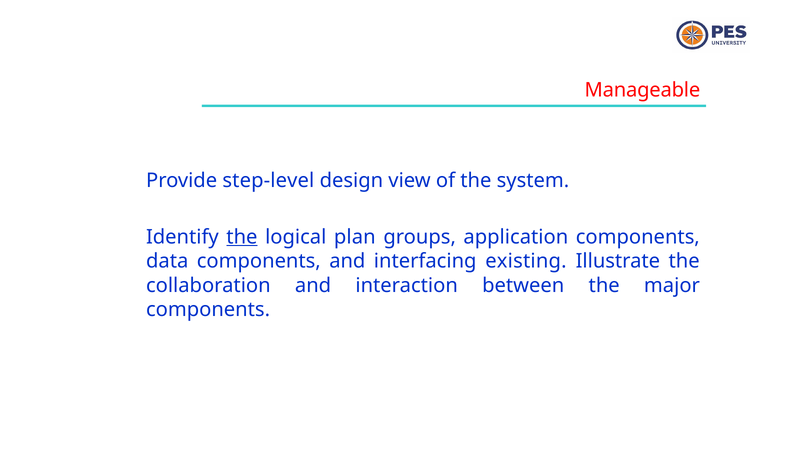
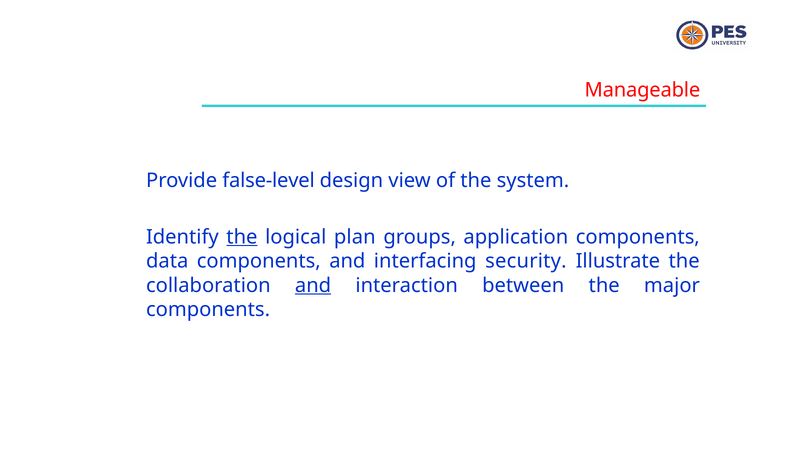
step-level: step-level -> false-level
existing: existing -> security
and at (313, 285) underline: none -> present
